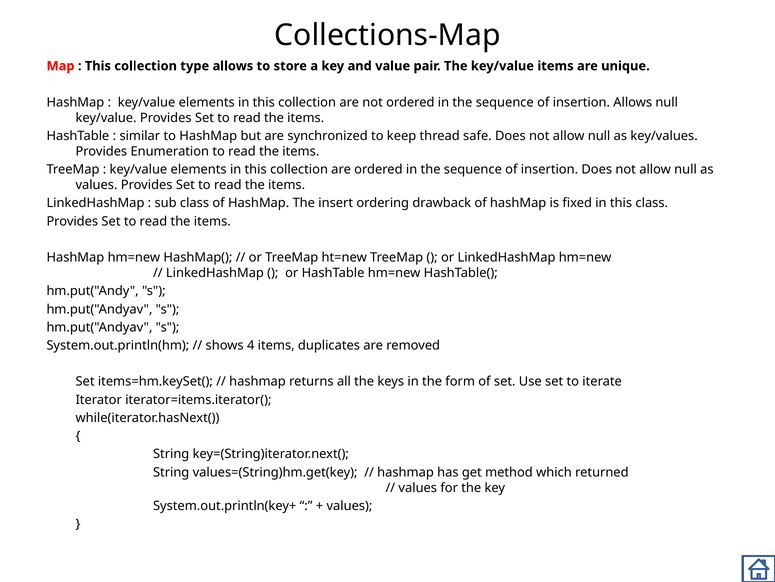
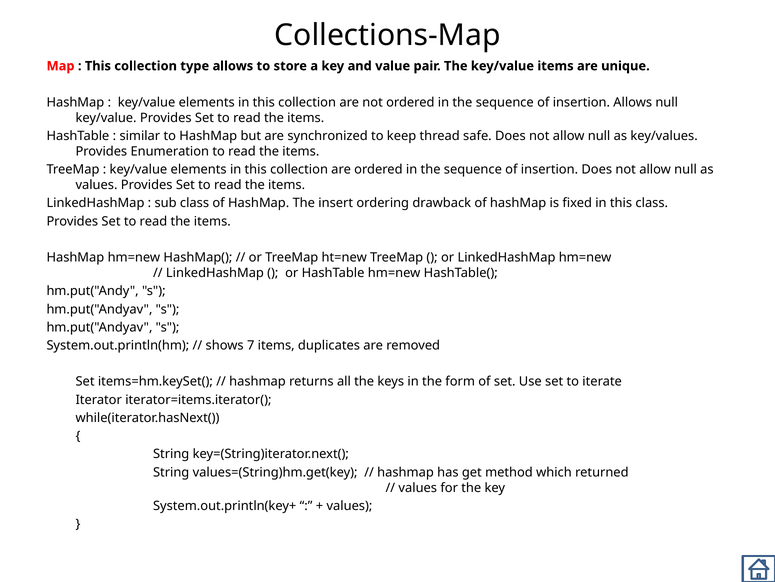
4: 4 -> 7
